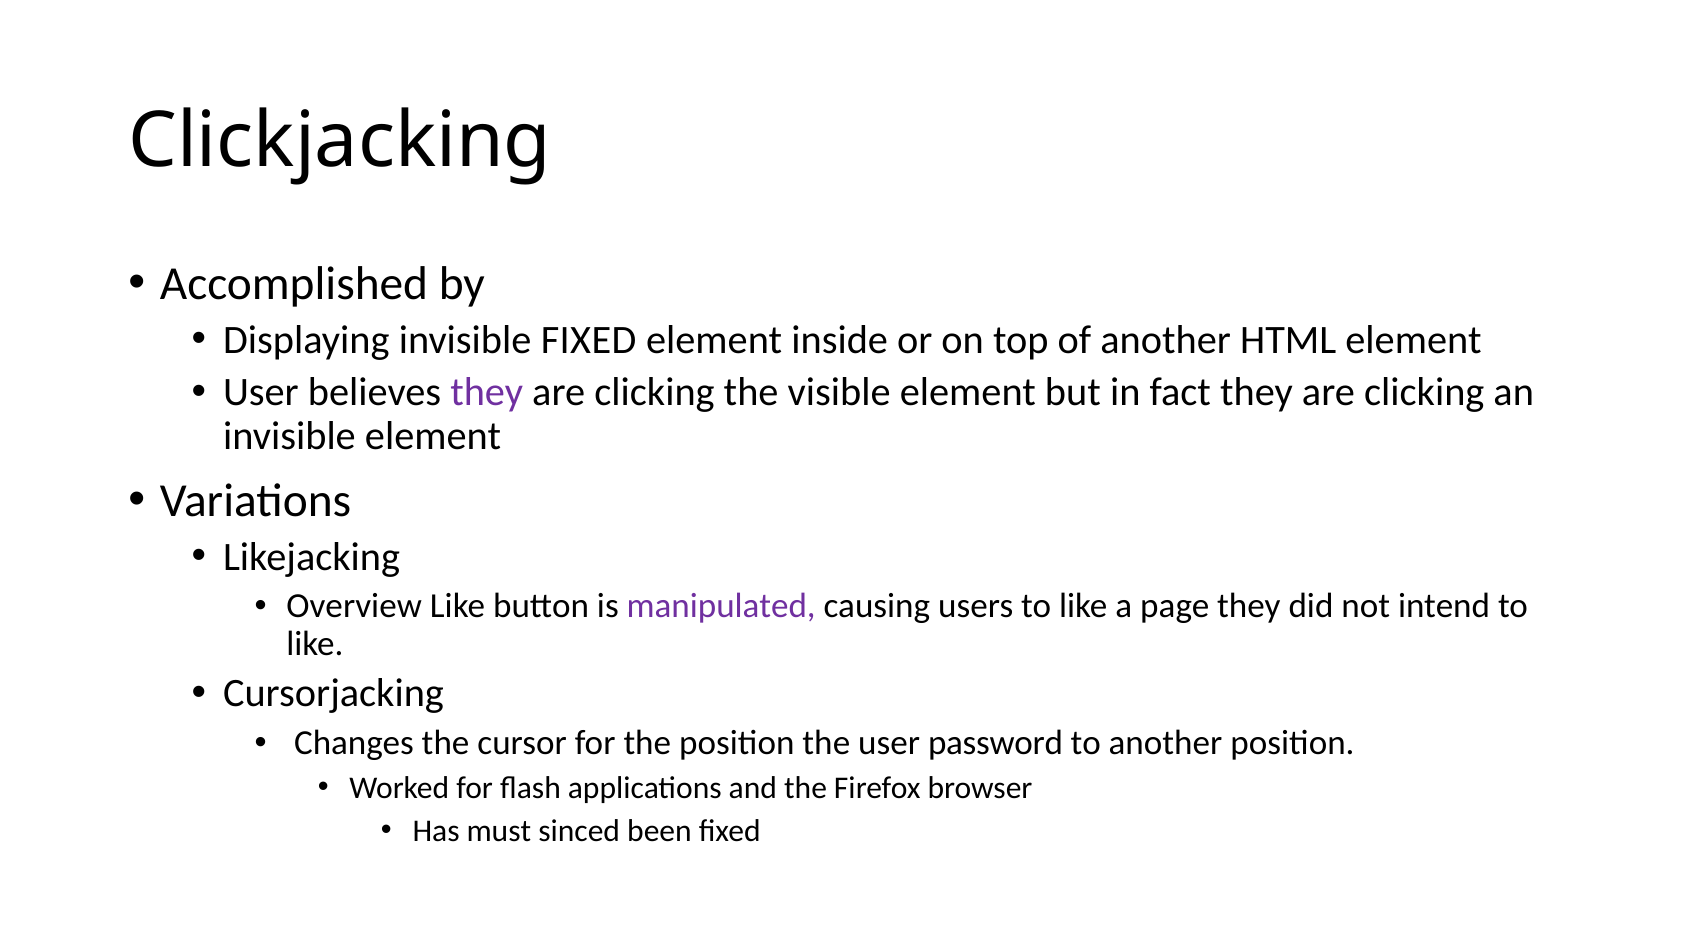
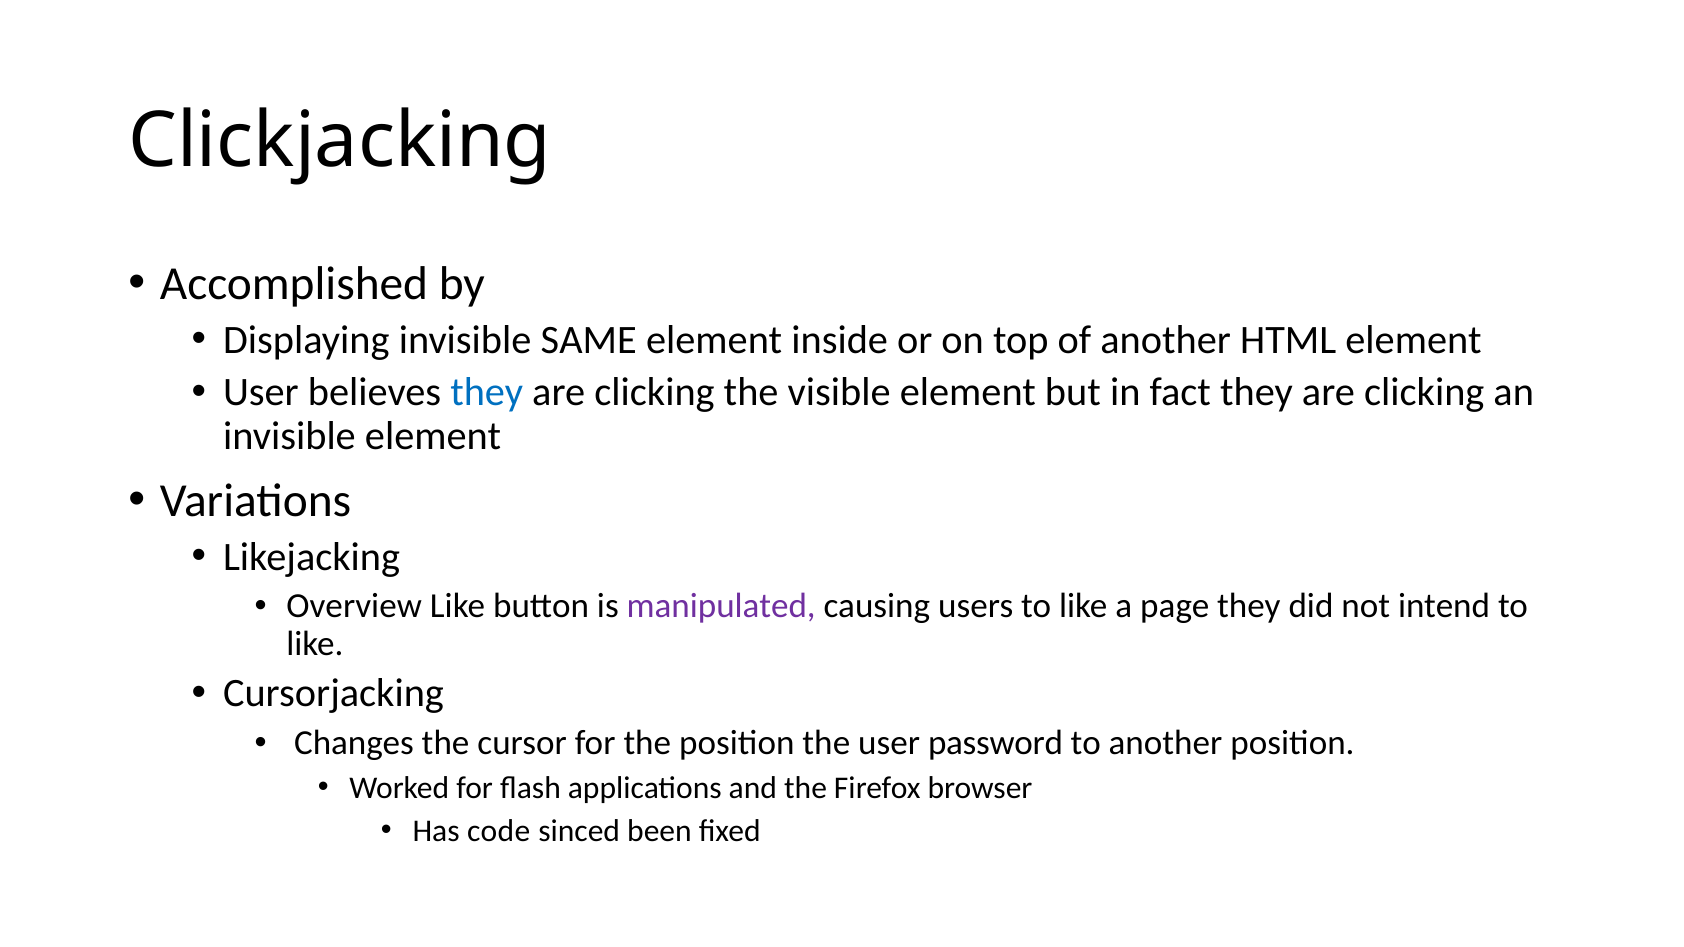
invisible FIXED: FIXED -> SAME
they at (487, 392) colour: purple -> blue
must: must -> code
